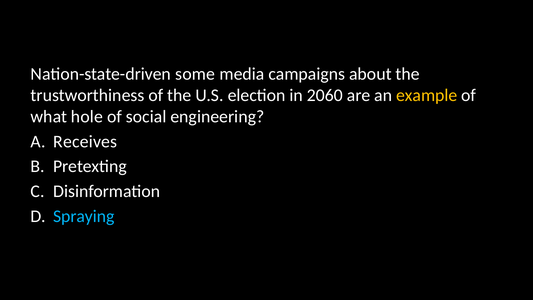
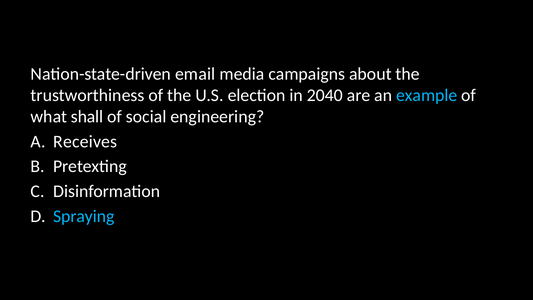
some: some -> email
2060: 2060 -> 2040
example colour: yellow -> light blue
hole: hole -> shall
